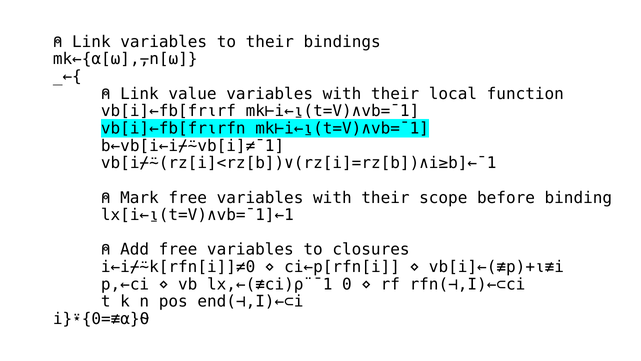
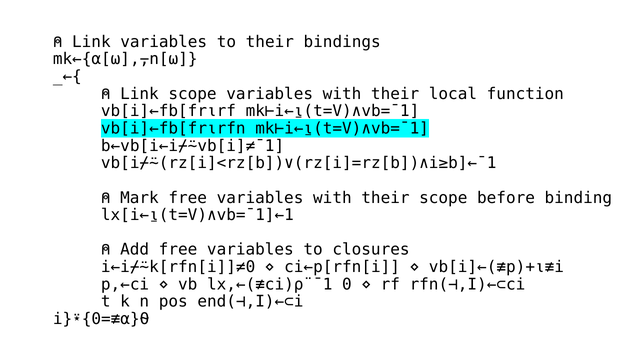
Link value: value -> scope
